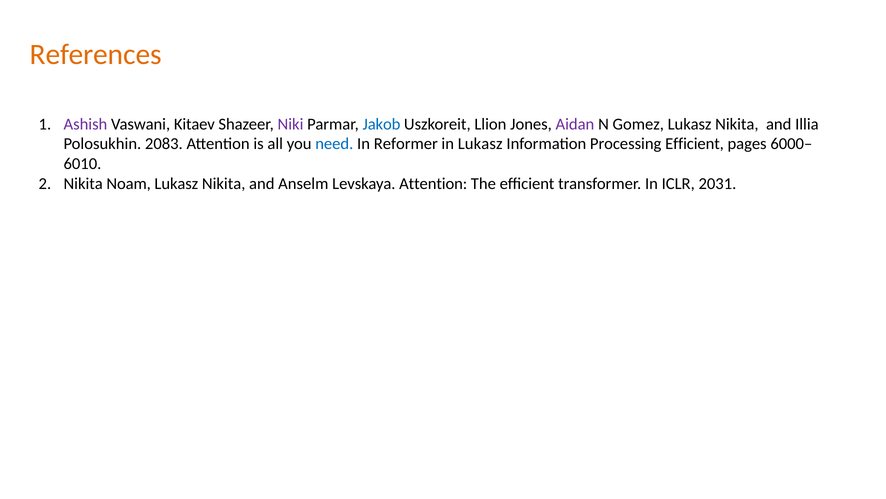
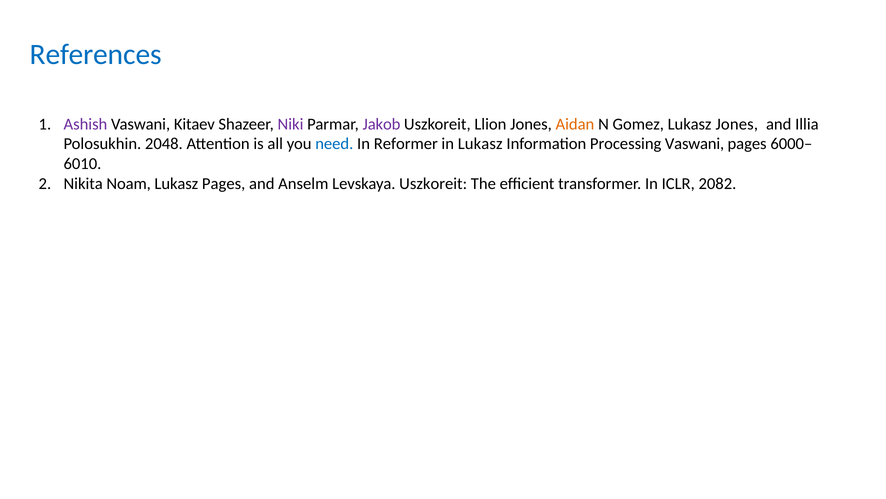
References colour: orange -> blue
Jakob colour: blue -> purple
Aidan colour: purple -> orange
Gomez Lukasz Nikita: Nikita -> Jones
2083: 2083 -> 2048
Processing Efficient: Efficient -> Vaswani
Nikita at (224, 184): Nikita -> Pages
Levskaya Attention: Attention -> Uszkoreit
2031: 2031 -> 2082
